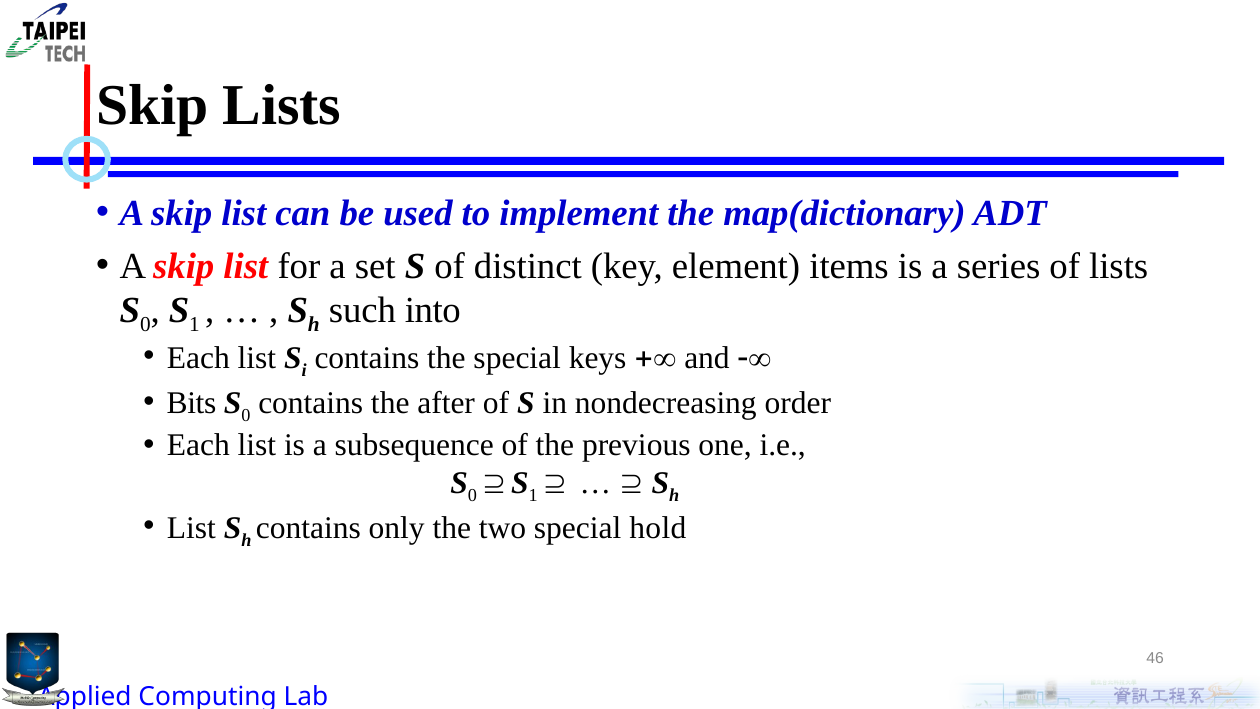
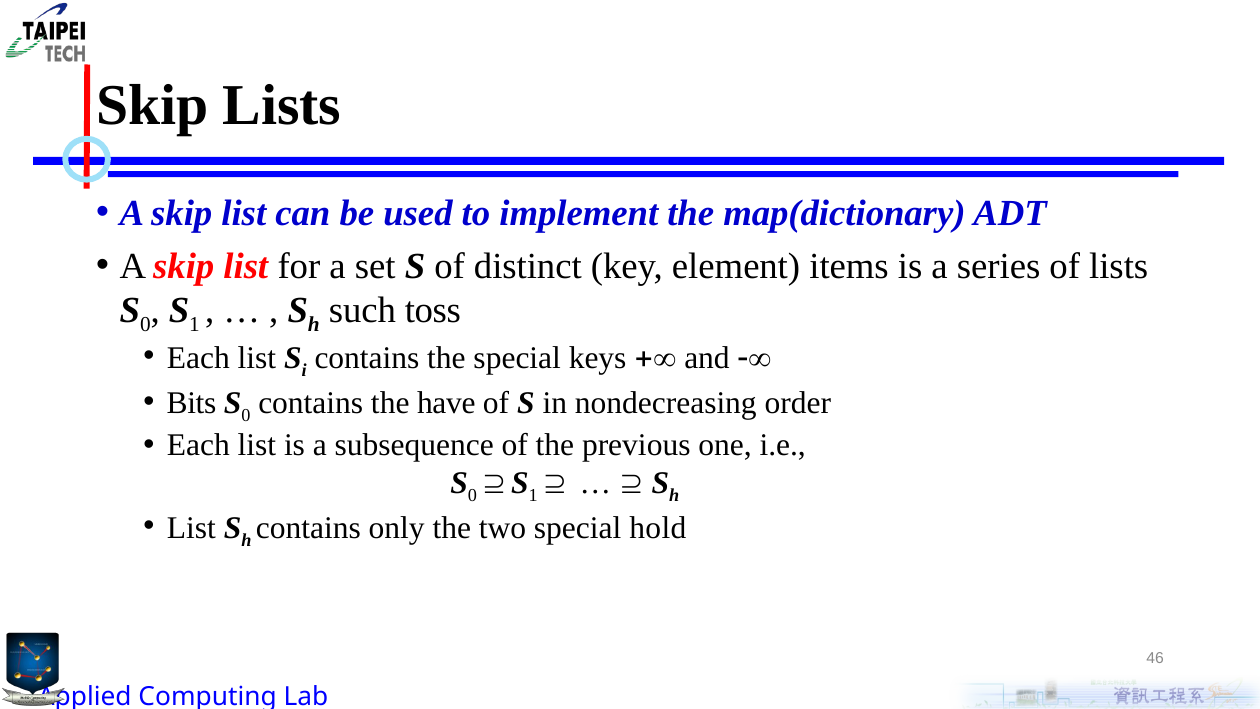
into: into -> toss
after: after -> have
